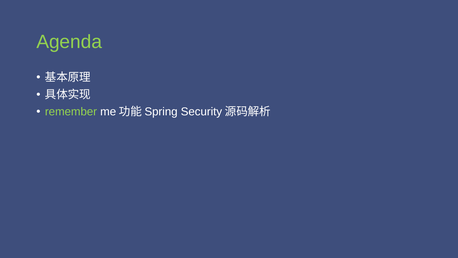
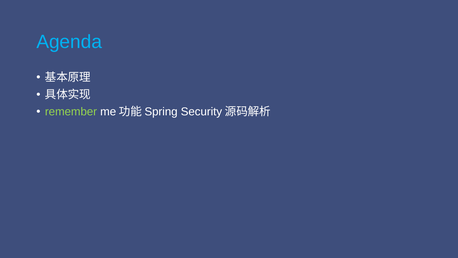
Agenda colour: light green -> light blue
